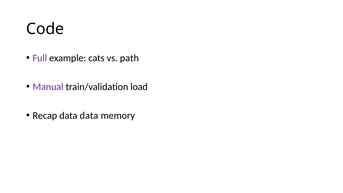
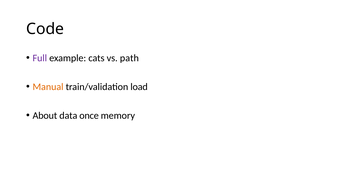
Manual colour: purple -> orange
Recap: Recap -> About
data data: data -> once
